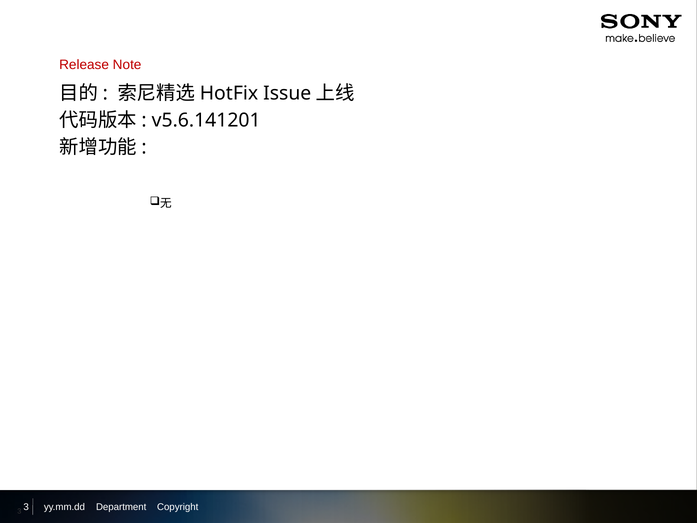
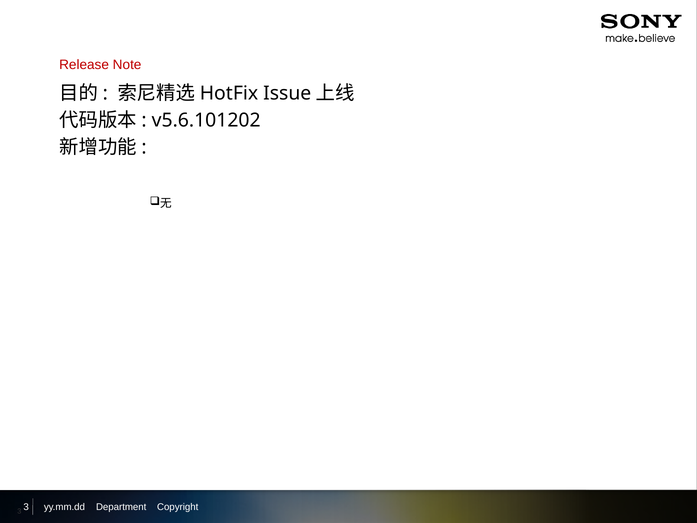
v5.6.141201: v5.6.141201 -> v5.6.101202
